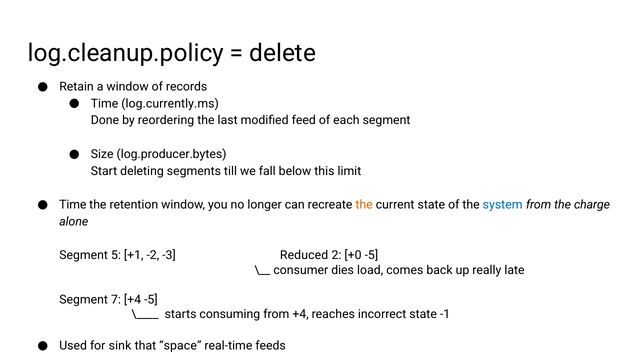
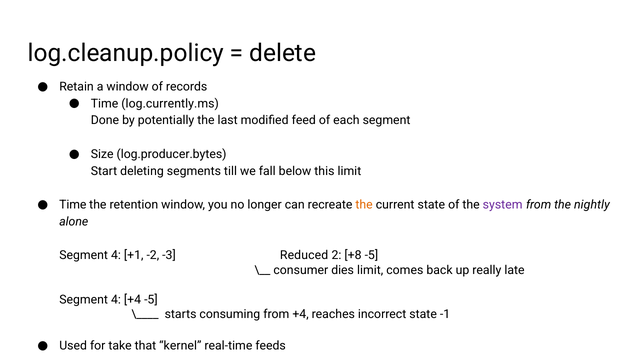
reordering: reordering -> potentially
system colour: blue -> purple
charge: charge -> nightly
5 at (116, 256): 5 -> 4
+0: +0 -> +8
dies load: load -> limit
7 at (116, 300): 7 -> 4
sink: sink -> take
space: space -> kernel
